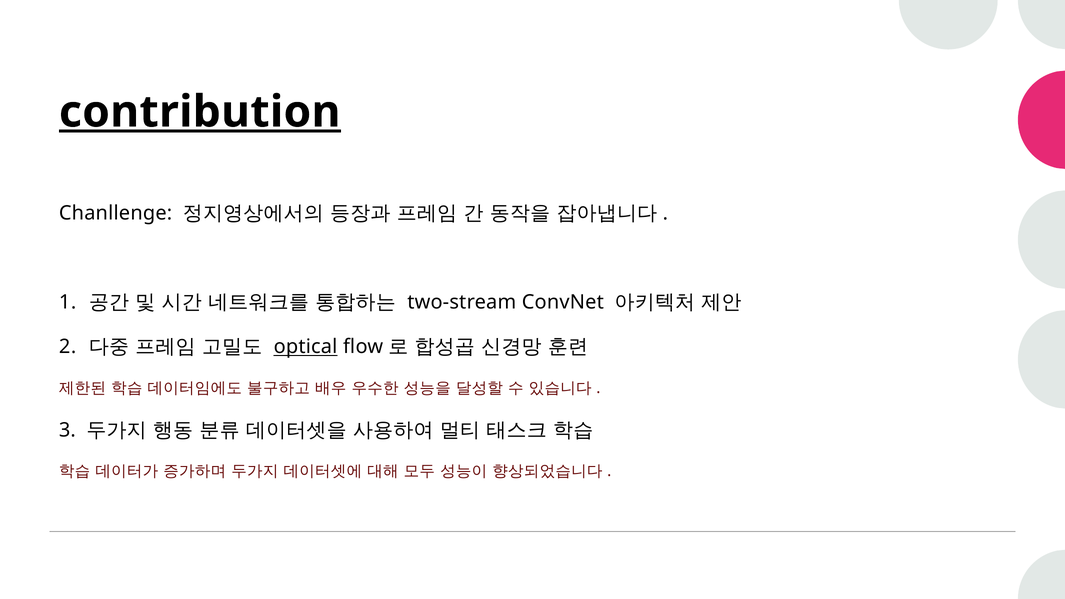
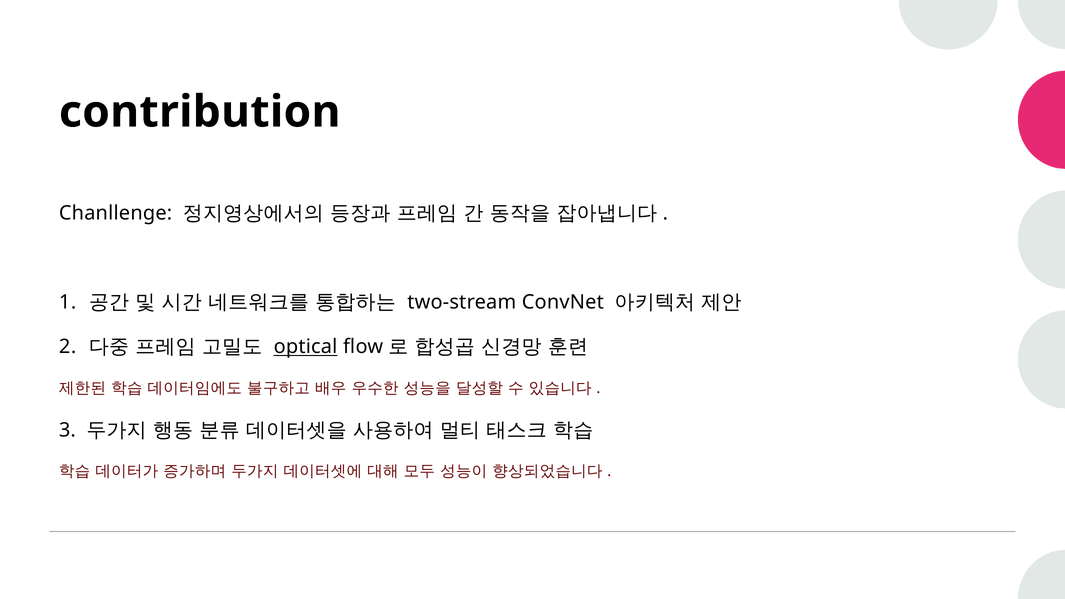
contribution underline: present -> none
